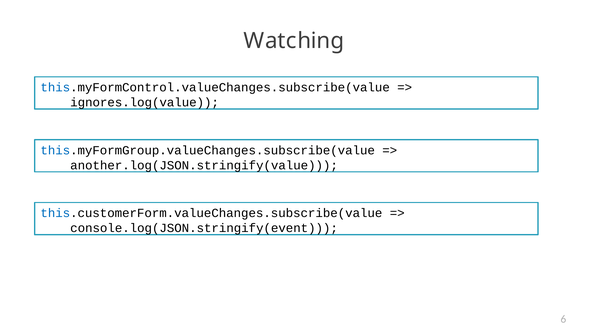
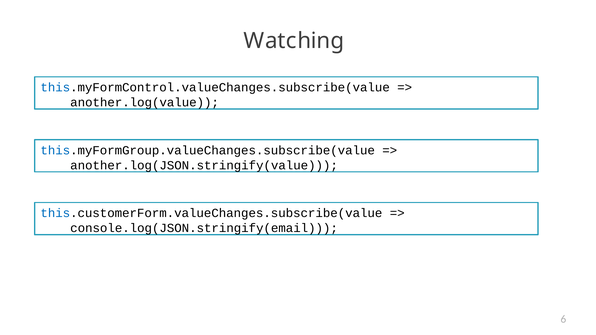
ignores.log(value: ignores.log(value -> another.log(value
console.log(JSON.stringify(event: console.log(JSON.stringify(event -> console.log(JSON.stringify(email
